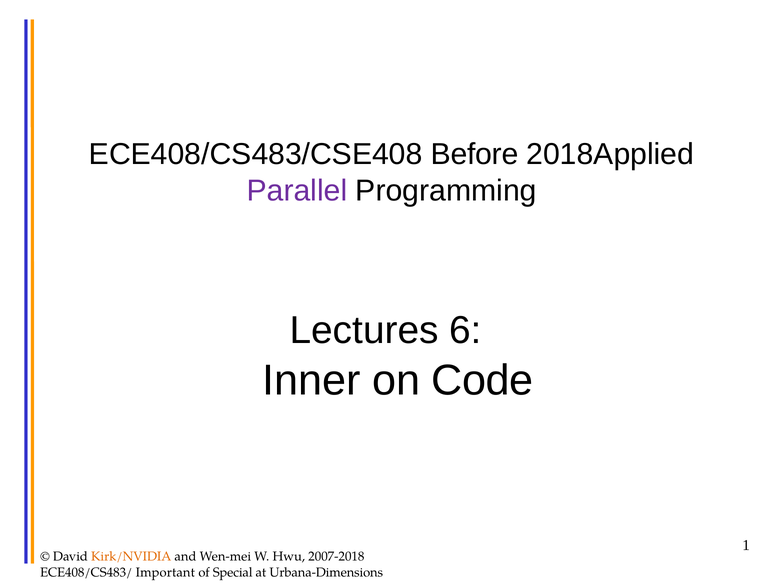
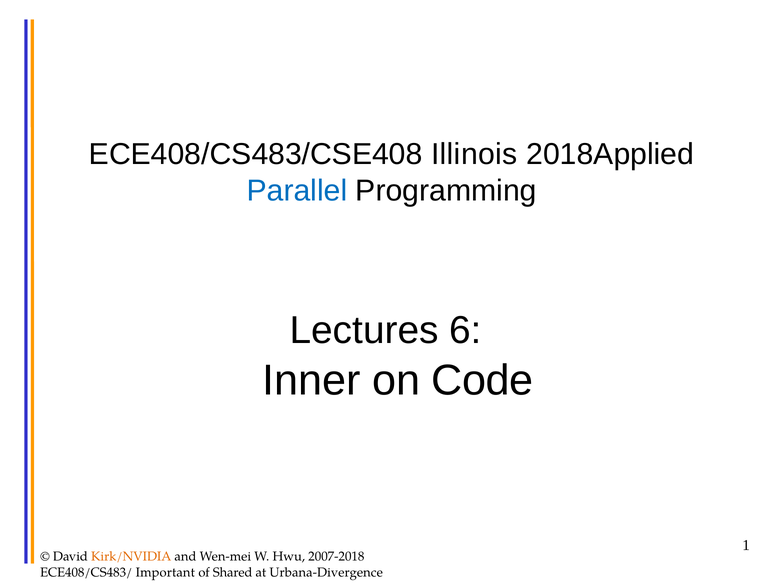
Before: Before -> Illinois
Parallel colour: purple -> blue
Special: Special -> Shared
Urbana-Dimensions: Urbana-Dimensions -> Urbana-Divergence
